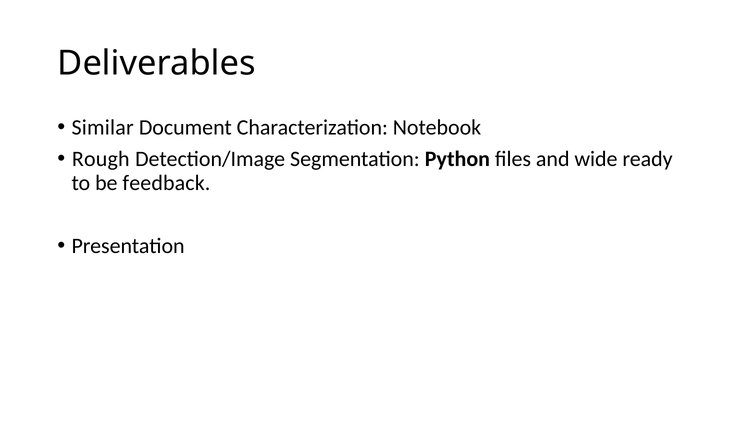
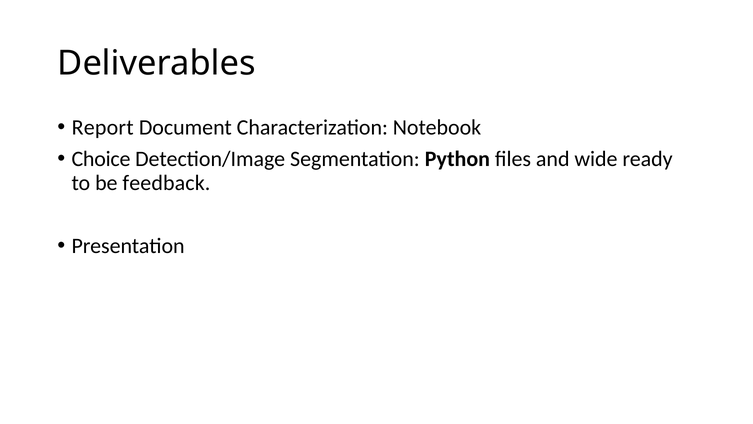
Similar: Similar -> Report
Rough: Rough -> Choice
